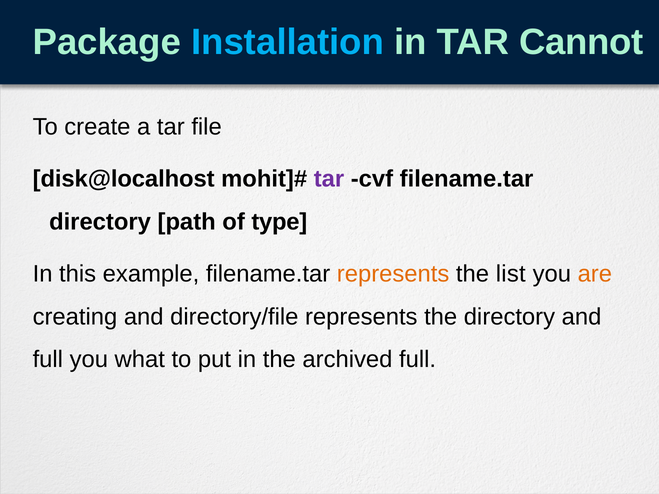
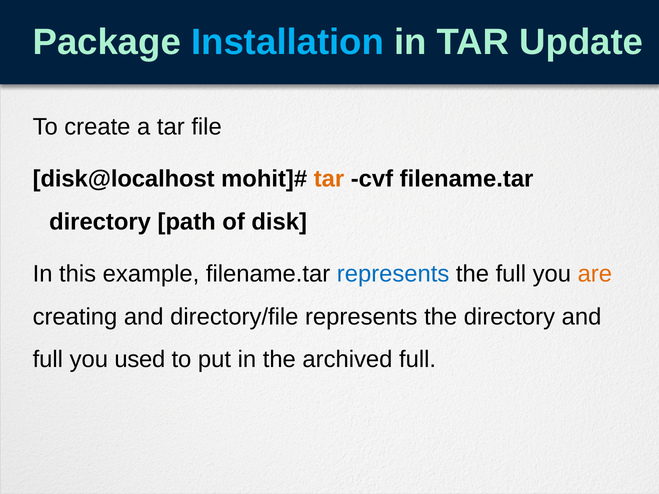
Cannot: Cannot -> Update
tar at (329, 179) colour: purple -> orange
type: type -> disk
represents at (393, 274) colour: orange -> blue
the list: list -> full
what: what -> used
